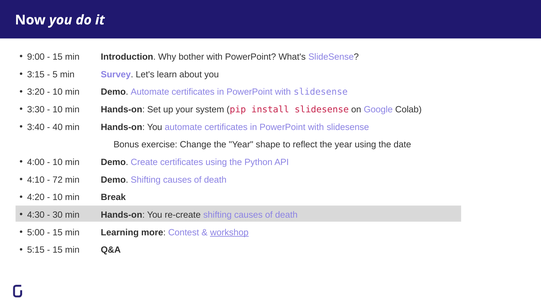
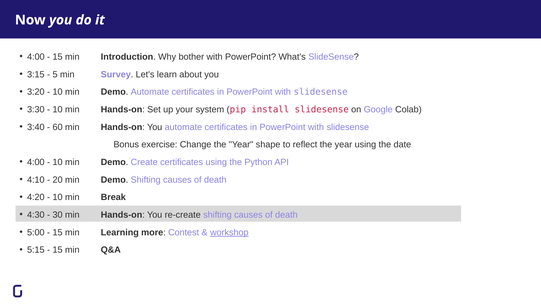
9:00 at (36, 57): 9:00 -> 4:00
40: 40 -> 60
72: 72 -> 20
